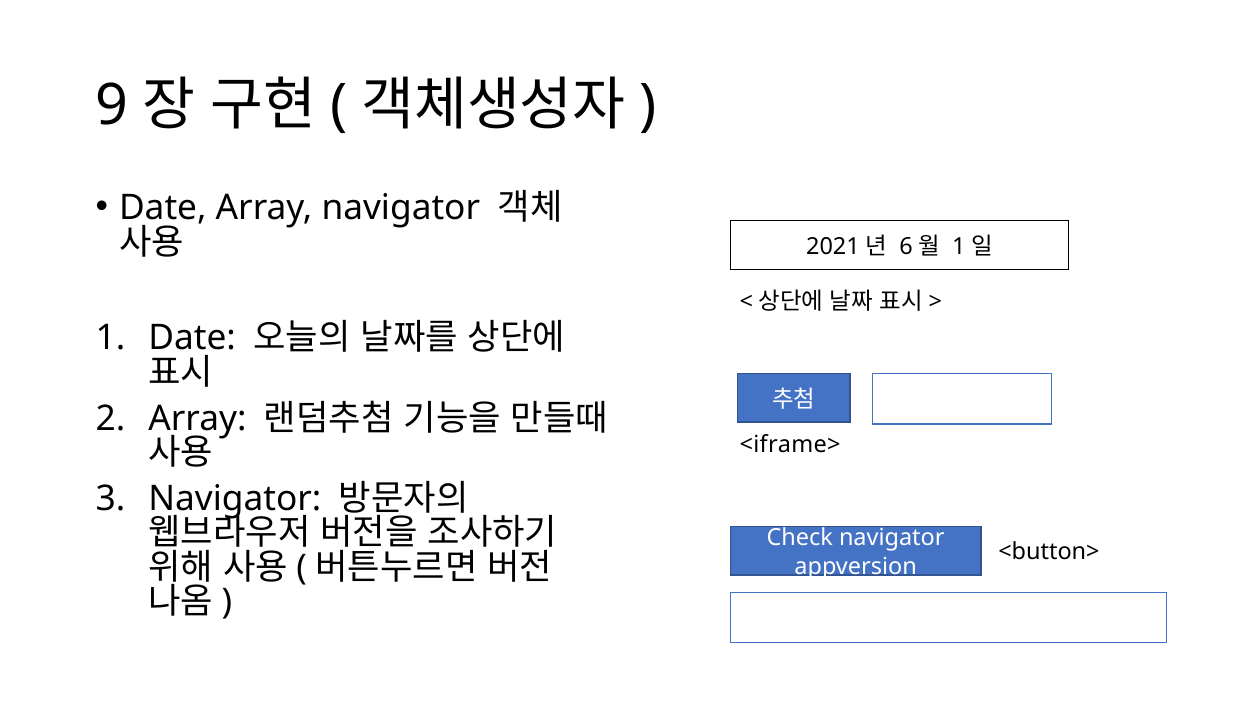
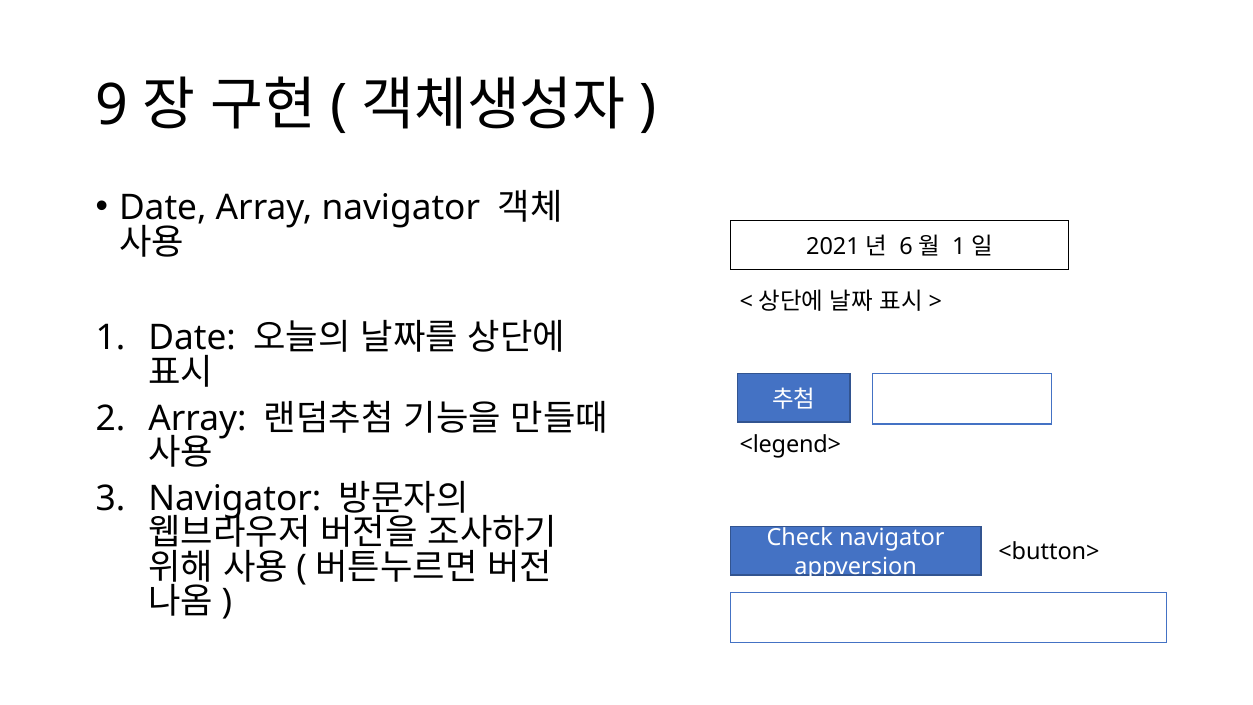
<iframe>: <iframe> -> <legend>
